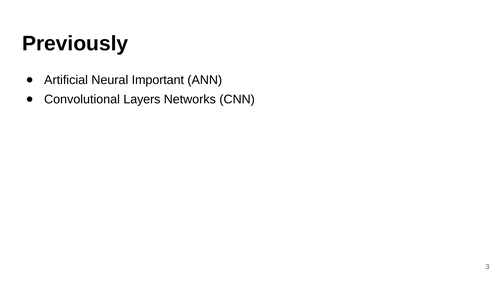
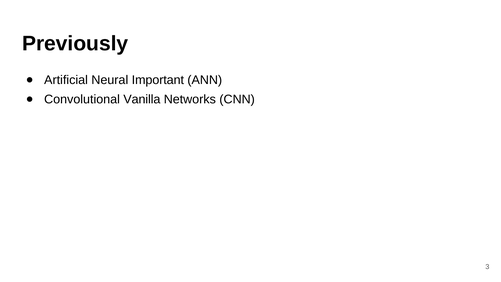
Layers: Layers -> Vanilla
